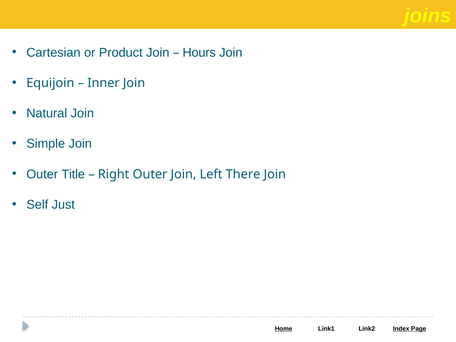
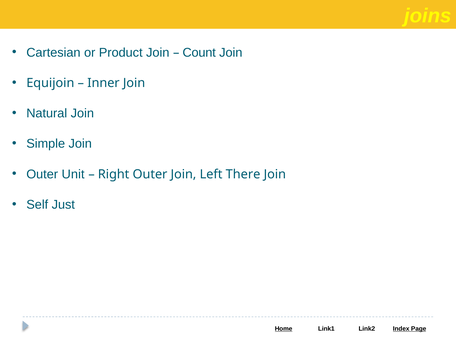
Hours: Hours -> Count
Title: Title -> Unit
